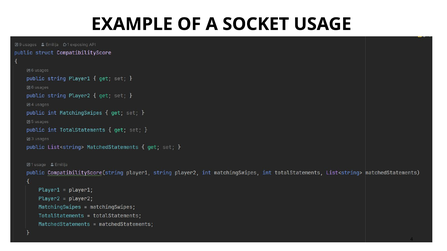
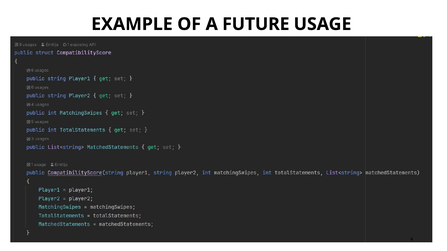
SOCKET: SOCKET -> FUTURE
